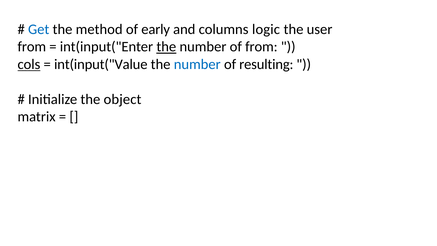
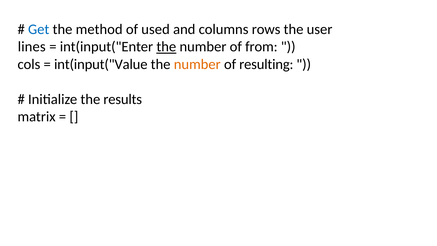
early: early -> used
logic: logic -> rows
from at (32, 47): from -> lines
cols underline: present -> none
number at (197, 64) colour: blue -> orange
object: object -> results
